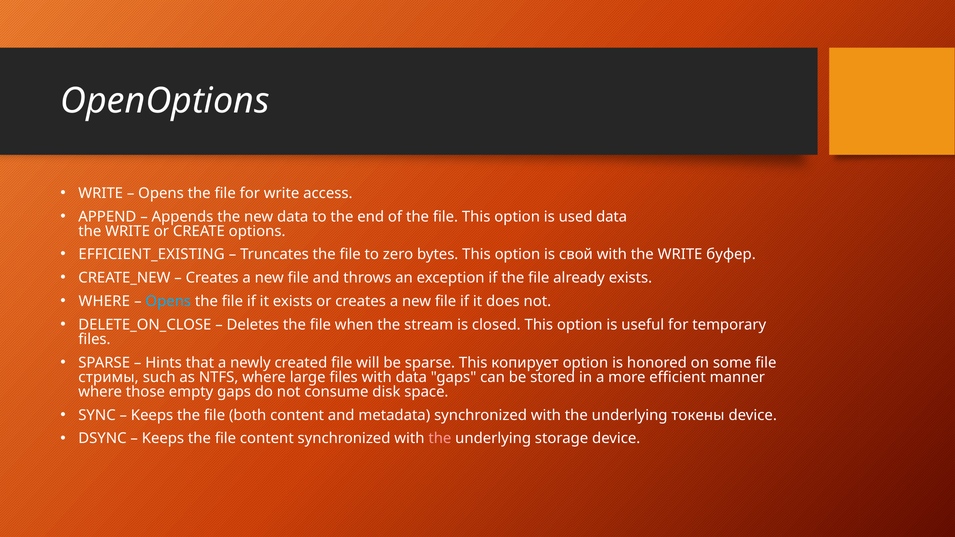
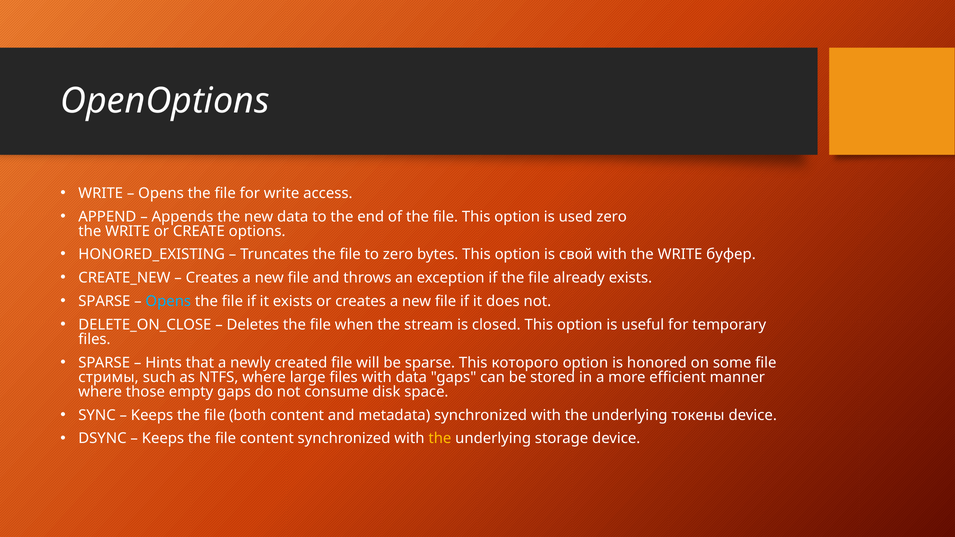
used data: data -> zero
EFFICIENT_EXISTING: EFFICIENT_EXISTING -> HONORED_EXISTING
WHERE at (104, 302): WHERE -> SPARSE
копирует: копирует -> которого
the at (440, 439) colour: pink -> yellow
